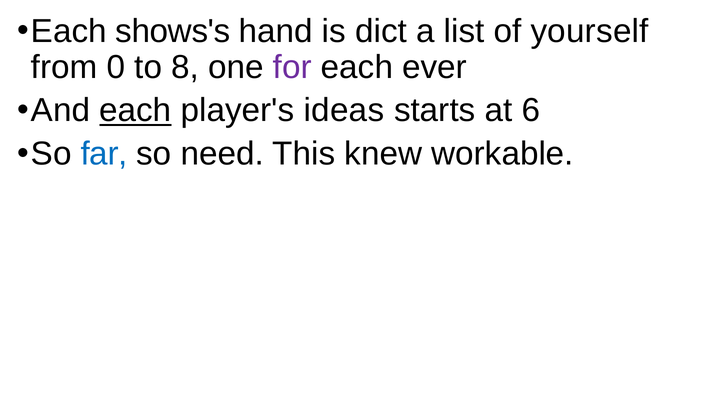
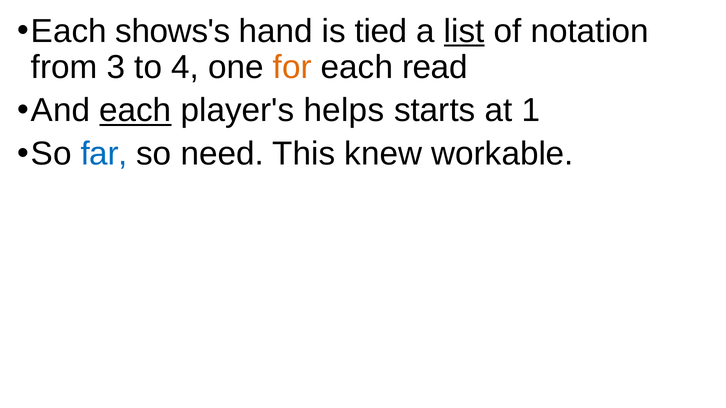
dict: dict -> tied
list underline: none -> present
yourself: yourself -> notation
0: 0 -> 3
8: 8 -> 4
for colour: purple -> orange
ever: ever -> read
ideas: ideas -> helps
6: 6 -> 1
